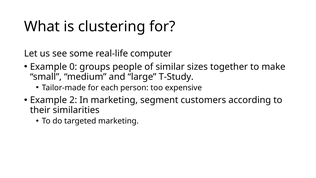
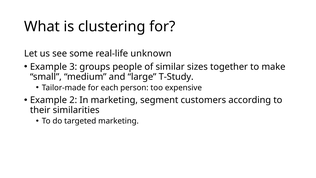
computer: computer -> unknown
0: 0 -> 3
